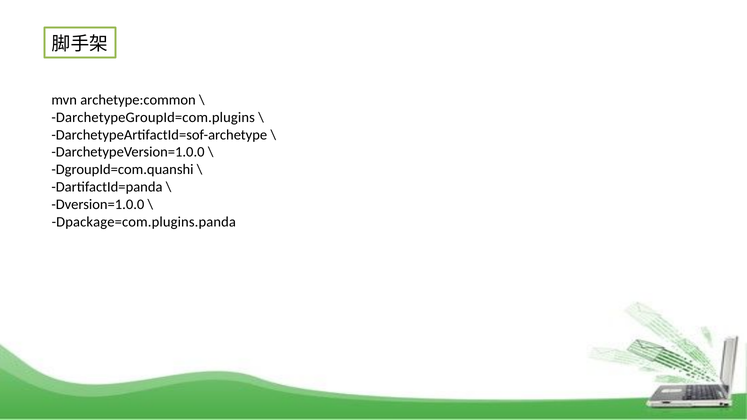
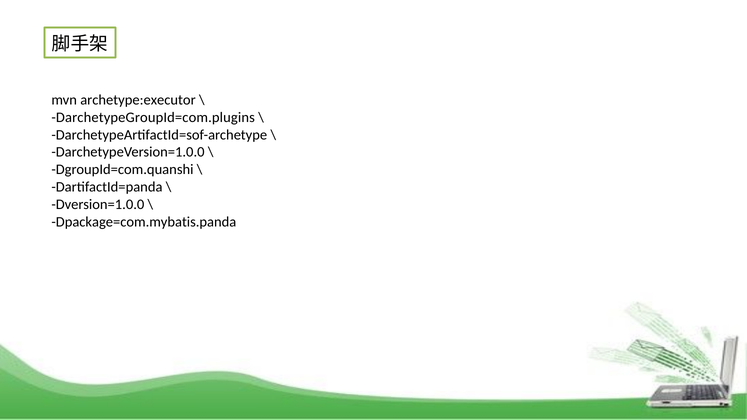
archetype:common: archetype:common -> archetype:executor
Dpackage=com.plugins.panda: Dpackage=com.plugins.panda -> Dpackage=com.mybatis.panda
